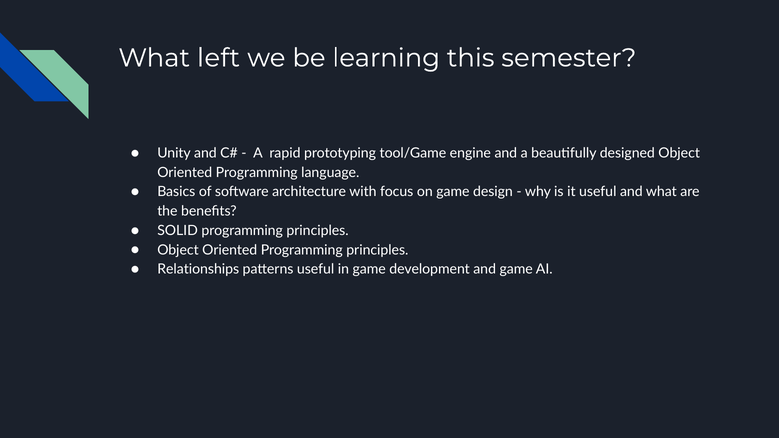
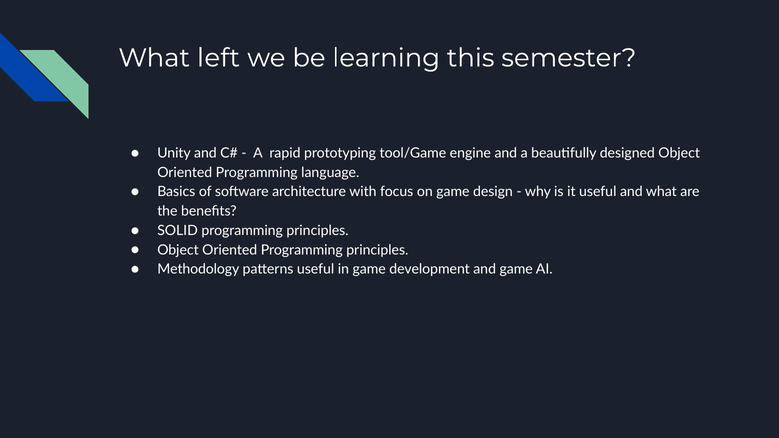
Relationships: Relationships -> Methodology
